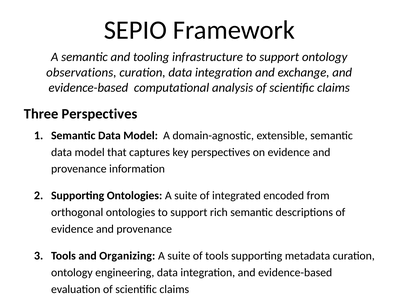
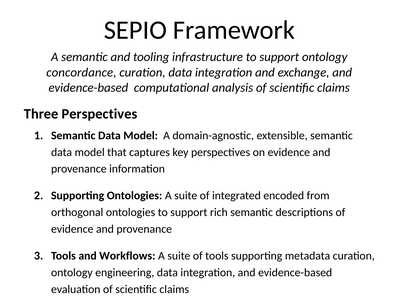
observations: observations -> concordance
Organizing: Organizing -> Workflows
